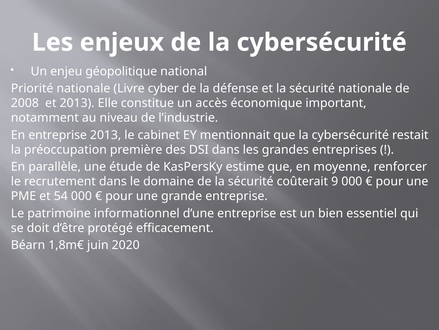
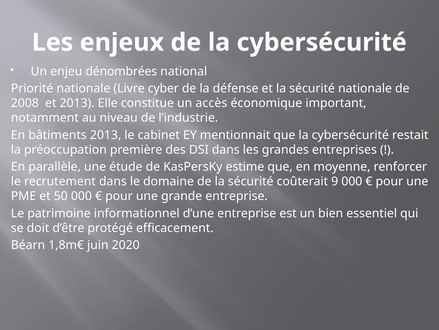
géopolitique: géopolitique -> dénombrées
En entreprise: entreprise -> bâtiments
54: 54 -> 50
